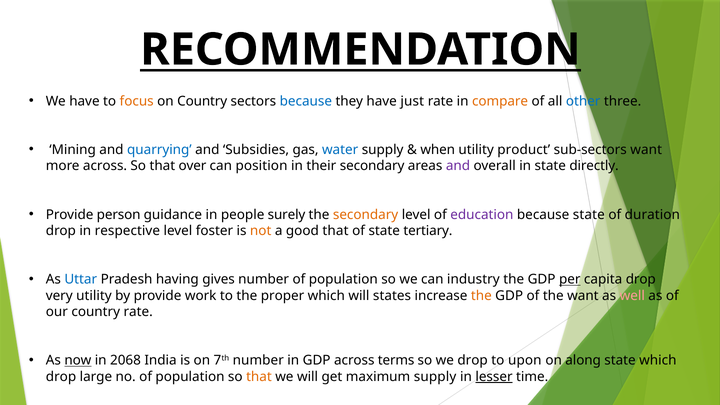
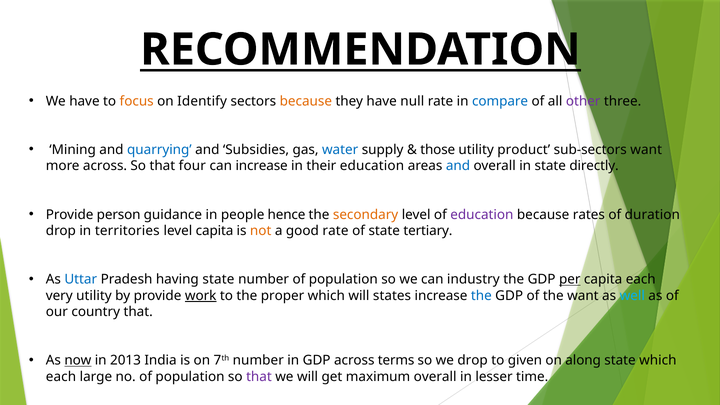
on Country: Country -> Identify
because at (306, 101) colour: blue -> orange
just: just -> null
compare colour: orange -> blue
other colour: blue -> purple
when: when -> those
over: over -> four
can position: position -> increase
their secondary: secondary -> education
and at (458, 166) colour: purple -> blue
surely: surely -> hence
because state: state -> rates
respective: respective -> territories
level foster: foster -> capita
good that: that -> rate
having gives: gives -> state
capita drop: drop -> each
work underline: none -> present
the at (481, 296) colour: orange -> blue
well colour: pink -> light blue
country rate: rate -> that
2068: 2068 -> 2013
upon: upon -> given
drop at (61, 377): drop -> each
that at (259, 377) colour: orange -> purple
maximum supply: supply -> overall
lesser underline: present -> none
